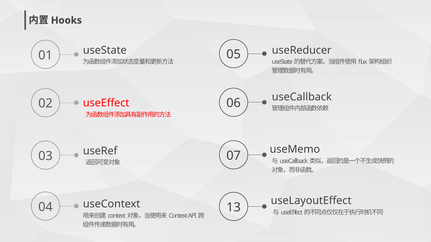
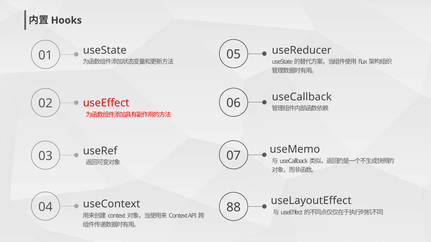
13: 13 -> 88
